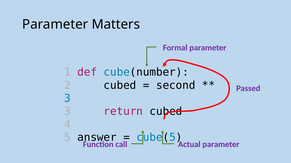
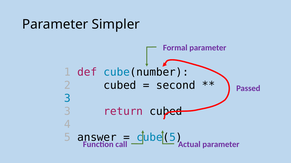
Matters: Matters -> Simpler
